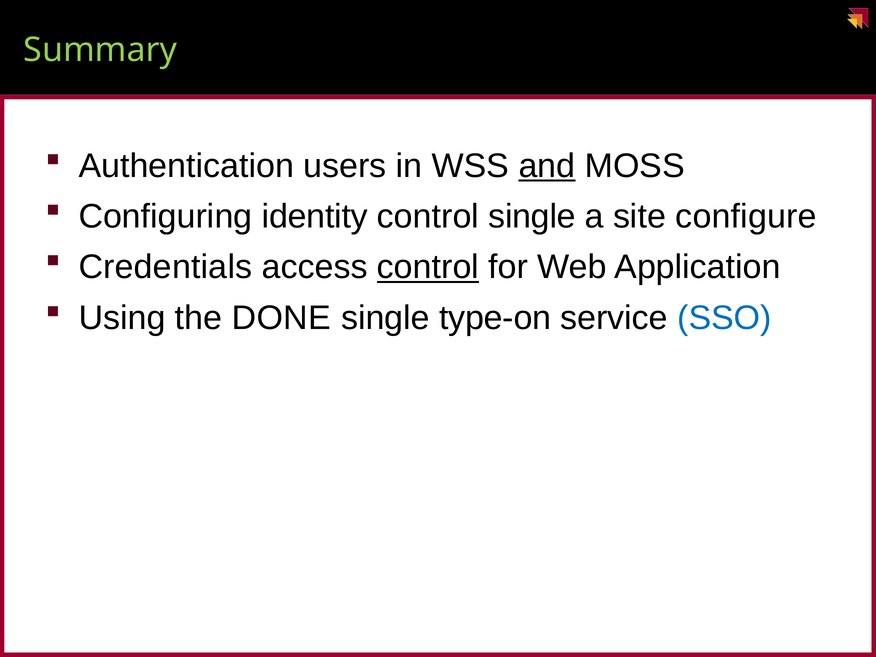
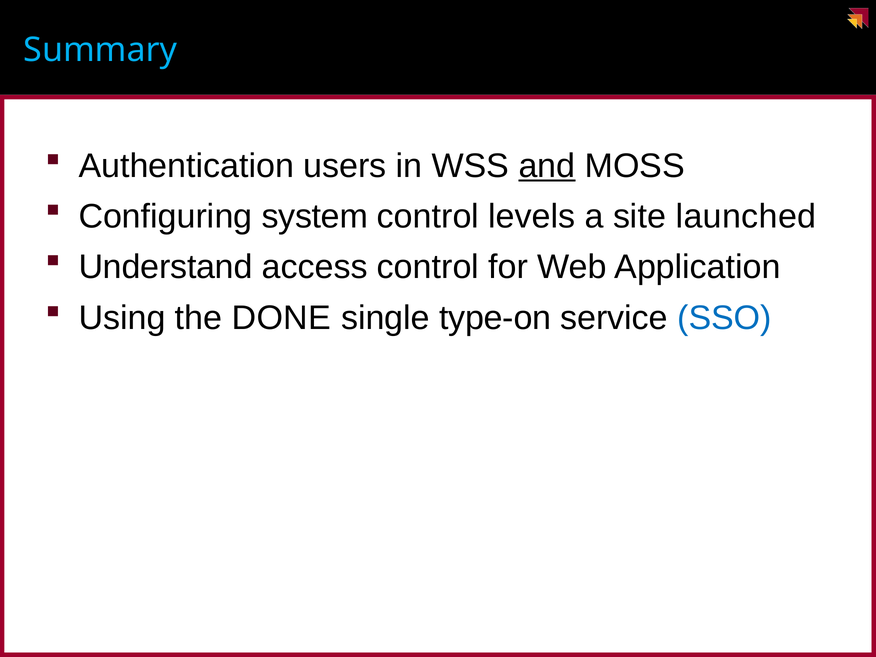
Summary colour: light green -> light blue
identity: identity -> system
control single: single -> levels
configure: configure -> launched
Credentials: Credentials -> Understand
control at (428, 267) underline: present -> none
